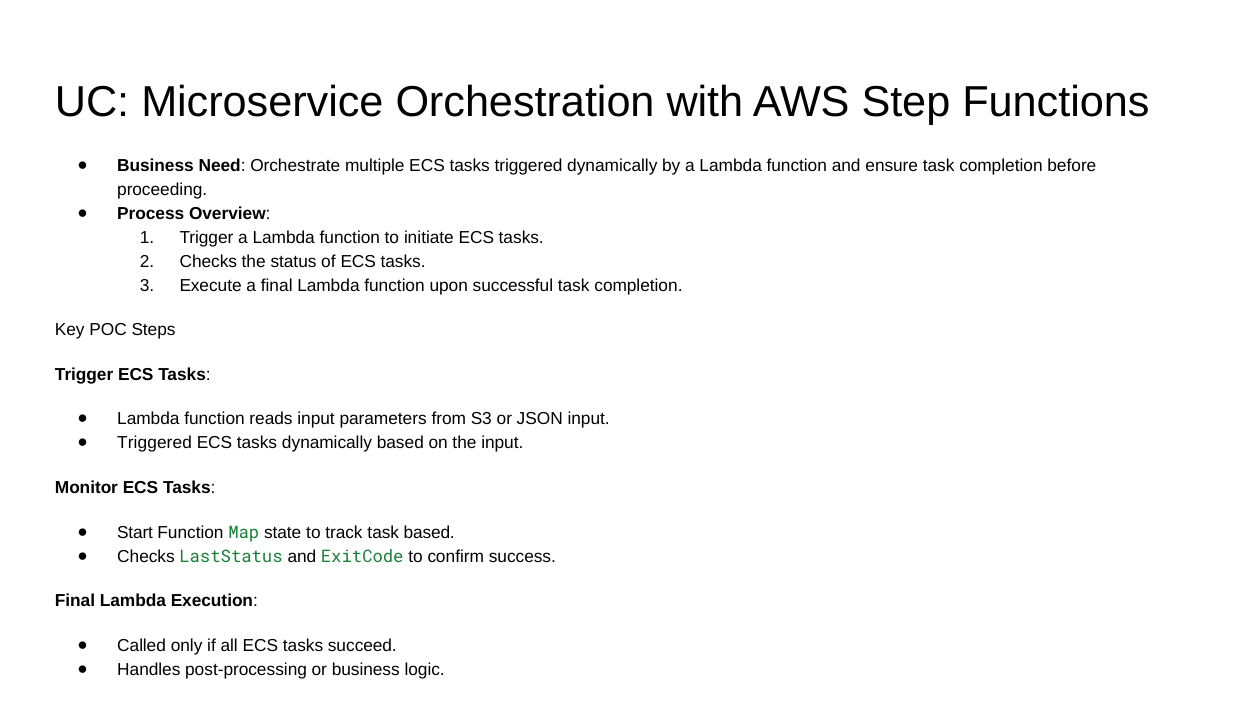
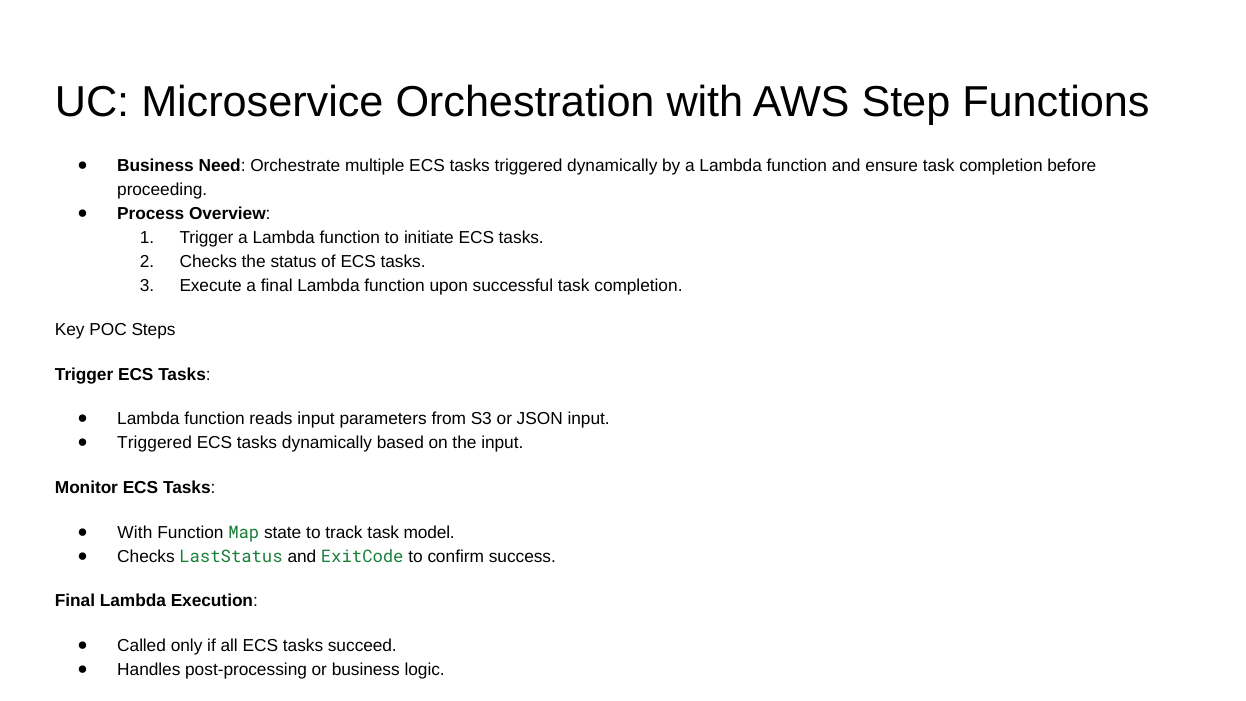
Start at (135, 532): Start -> With
task based: based -> model
